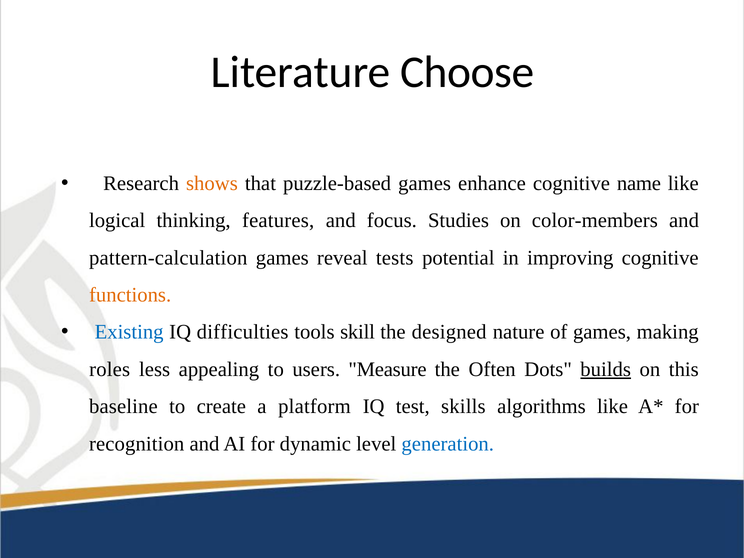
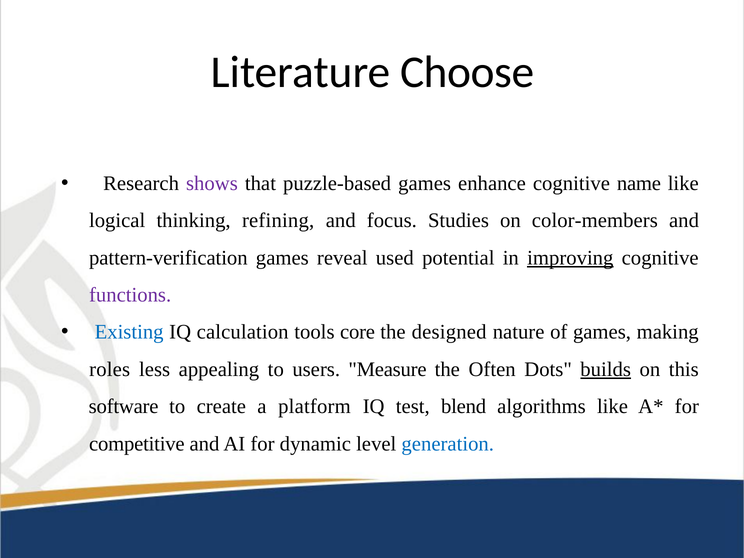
shows colour: orange -> purple
features: features -> refining
pattern-calculation: pattern-calculation -> pattern-verification
tests: tests -> used
improving underline: none -> present
functions colour: orange -> purple
difficulties: difficulties -> calculation
skill: skill -> core
baseline: baseline -> software
skills: skills -> blend
recognition: recognition -> competitive
